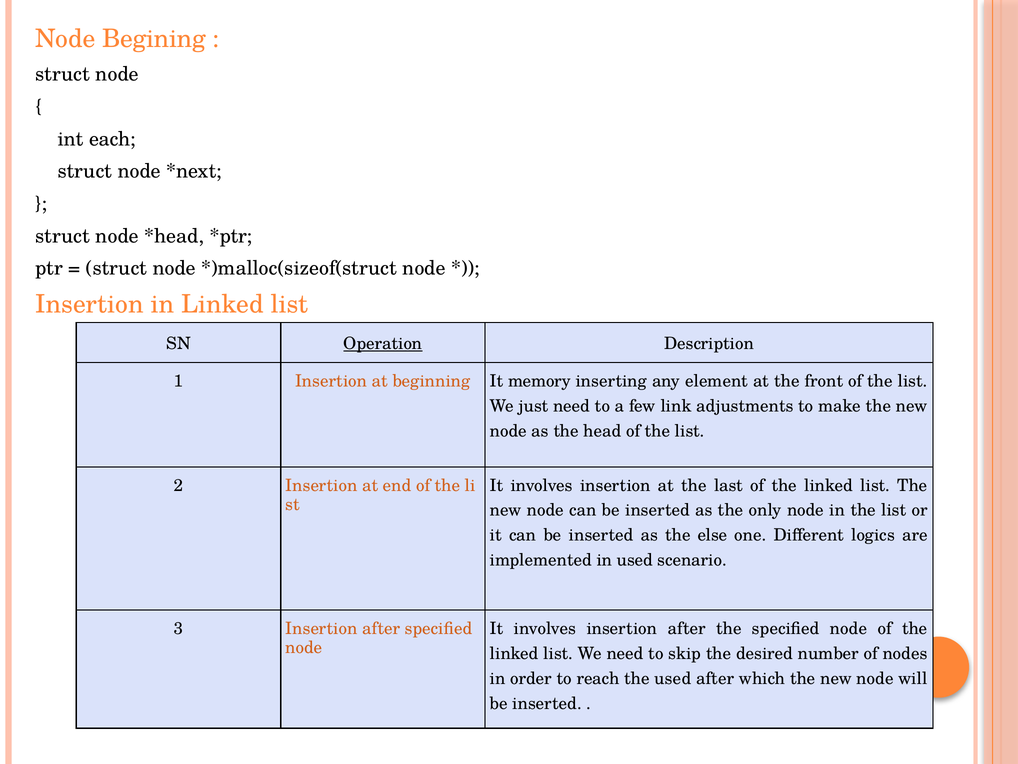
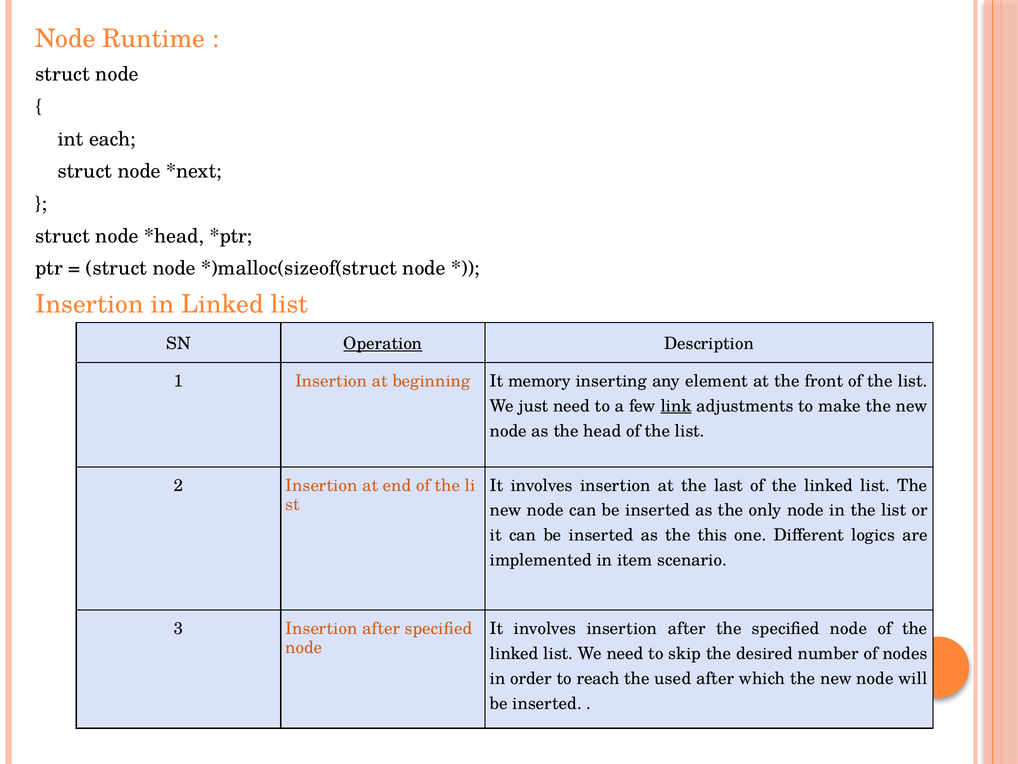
Begining: Begining -> Runtime
link underline: none -> present
else: else -> this
in used: used -> item
